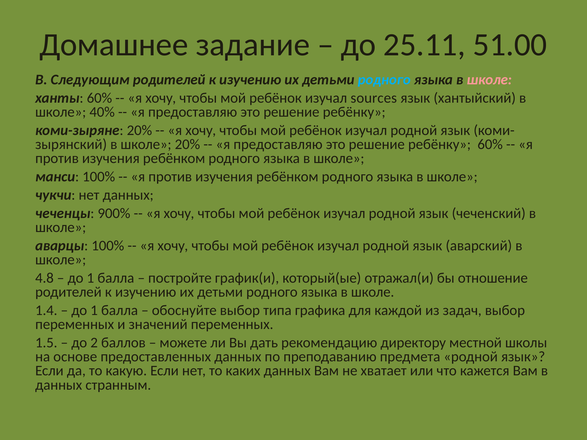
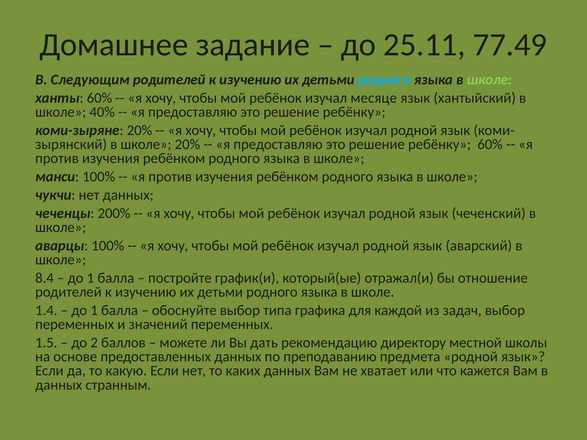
51.00: 51.00 -> 77.49
школе at (489, 80) colour: pink -> light green
sources: sources -> месяце
900%: 900% -> 200%
4.8: 4.8 -> 8.4
